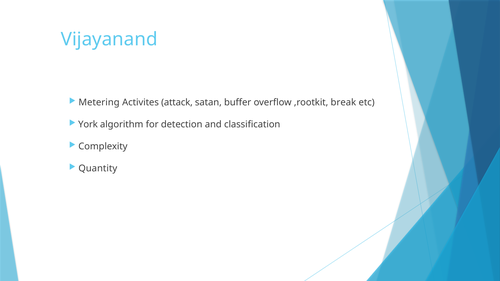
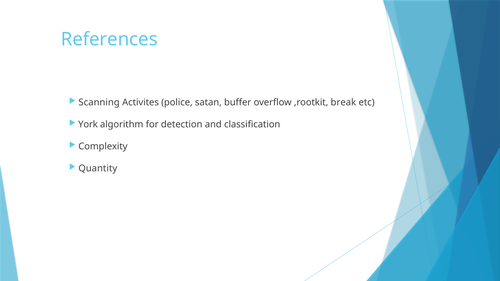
Vijayanand: Vijayanand -> References
Metering: Metering -> Scanning
attack: attack -> police
